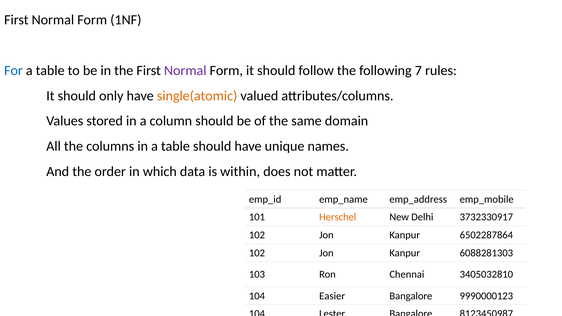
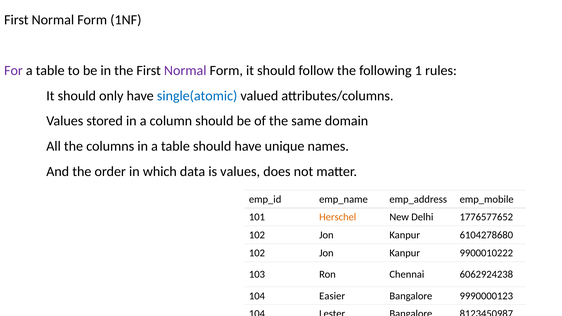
For colour: blue -> purple
7: 7 -> 1
single(atomic colour: orange -> blue
is within: within -> values
3732330917: 3732330917 -> 1776577652
6502287864: 6502287864 -> 6104278680
6088281303: 6088281303 -> 9900010222
3405032810: 3405032810 -> 6062924238
